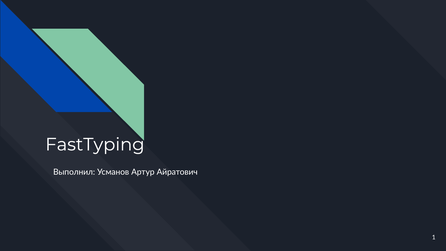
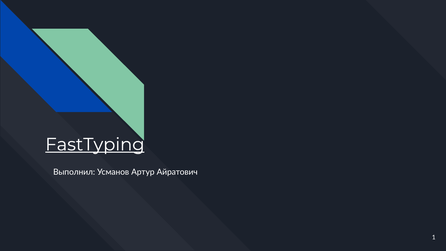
FastTyping underline: none -> present
